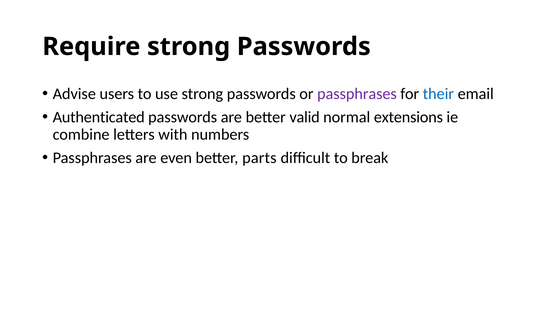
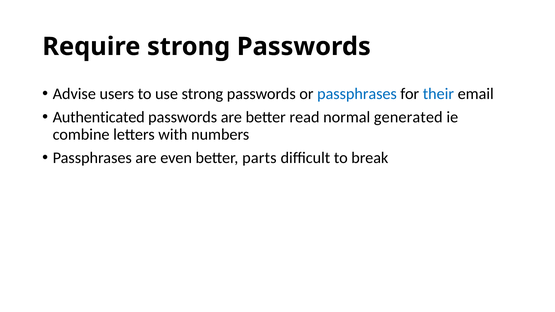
passphrases at (357, 94) colour: purple -> blue
valid: valid -> read
extensions: extensions -> generated
